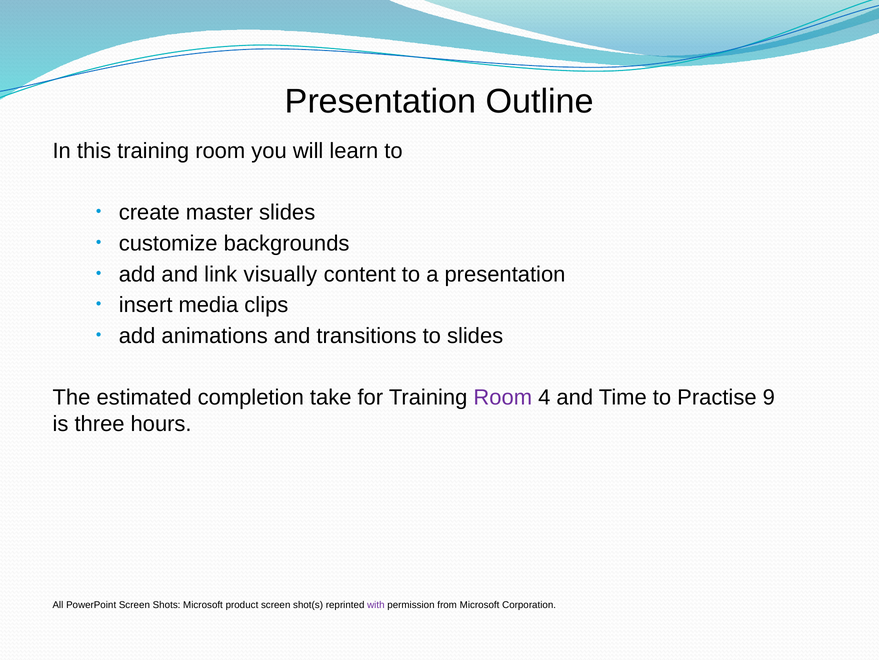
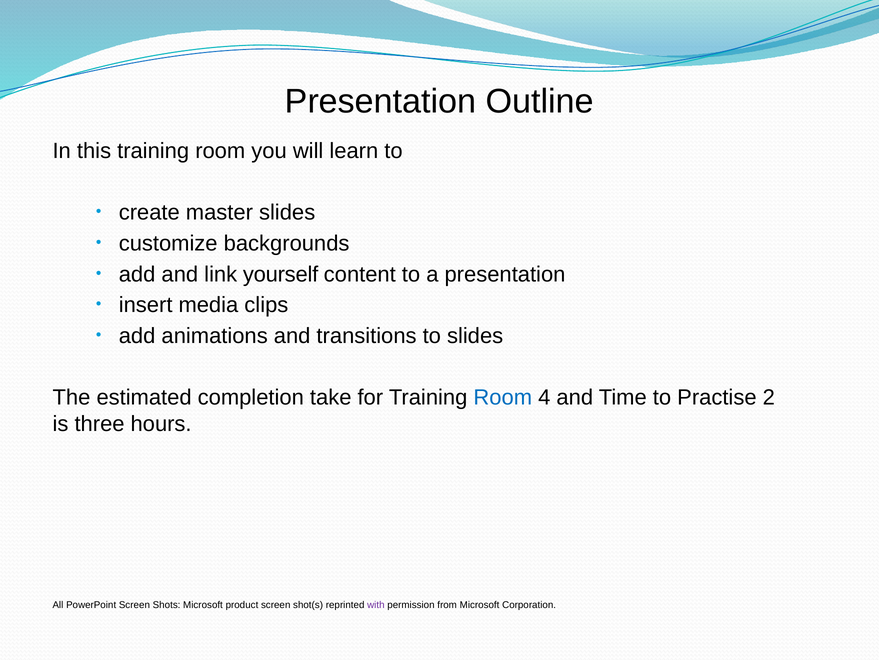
visually: visually -> yourself
Room at (503, 397) colour: purple -> blue
9: 9 -> 2
